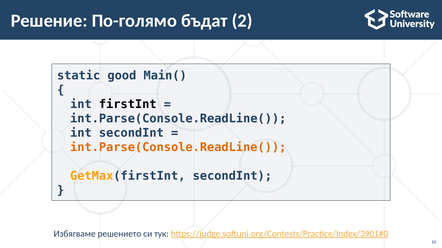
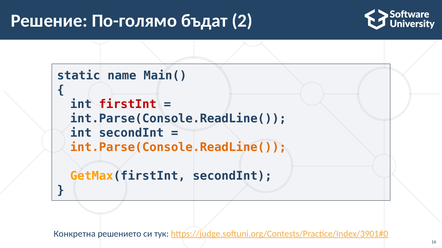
good: good -> name
firstInt colour: black -> red
Избягваме: Избягваме -> Конкретна
